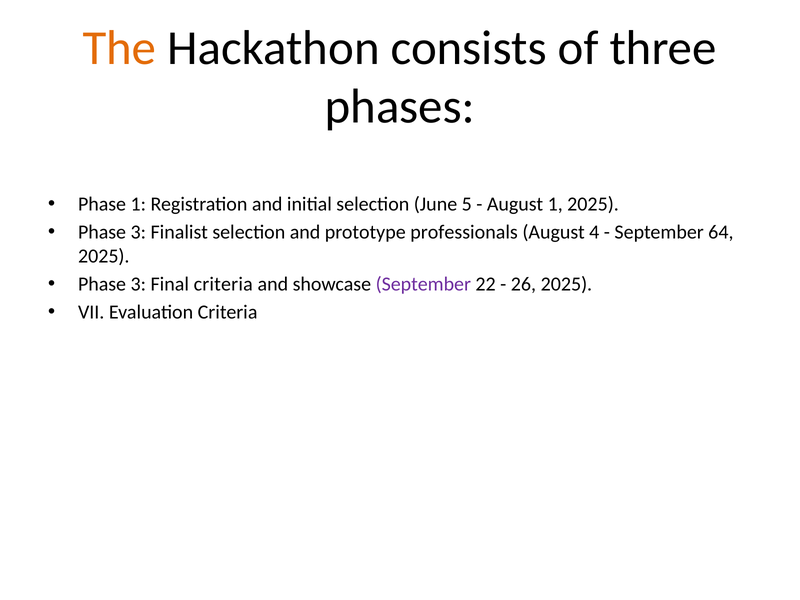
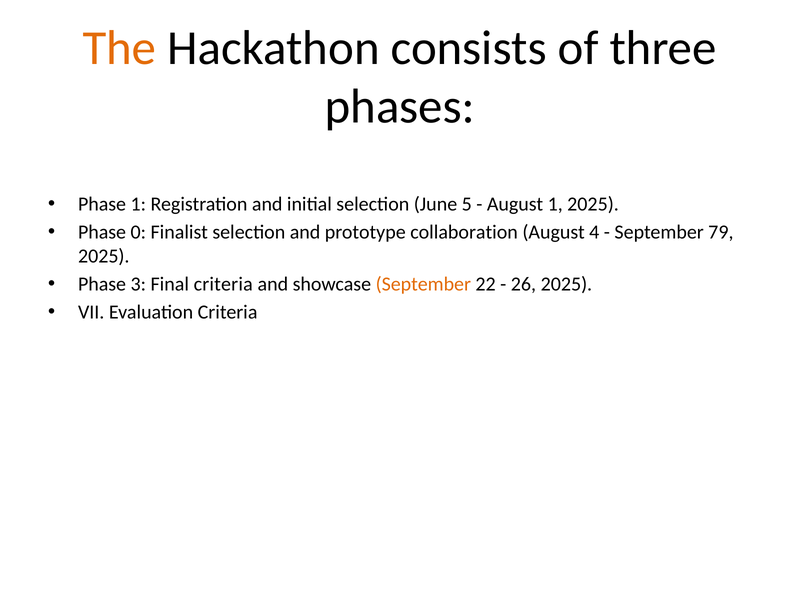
3 at (138, 232): 3 -> 0
professionals: professionals -> collaboration
64: 64 -> 79
September at (423, 284) colour: purple -> orange
